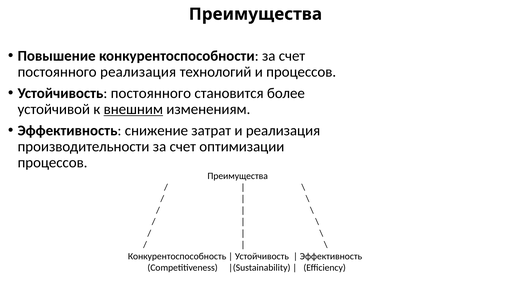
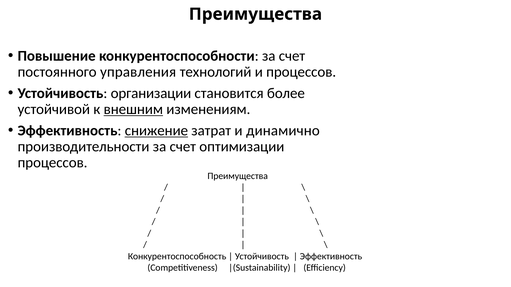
постоянного реализация: реализация -> управления
Устойчивость постоянного: постоянного -> организации
снижение underline: none -> present
и реализация: реализация -> динамично
